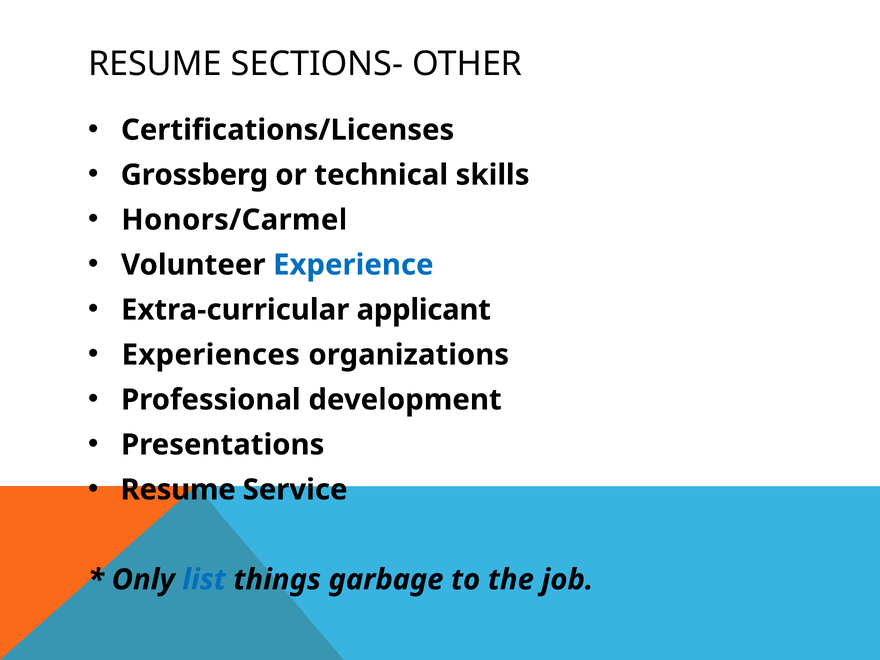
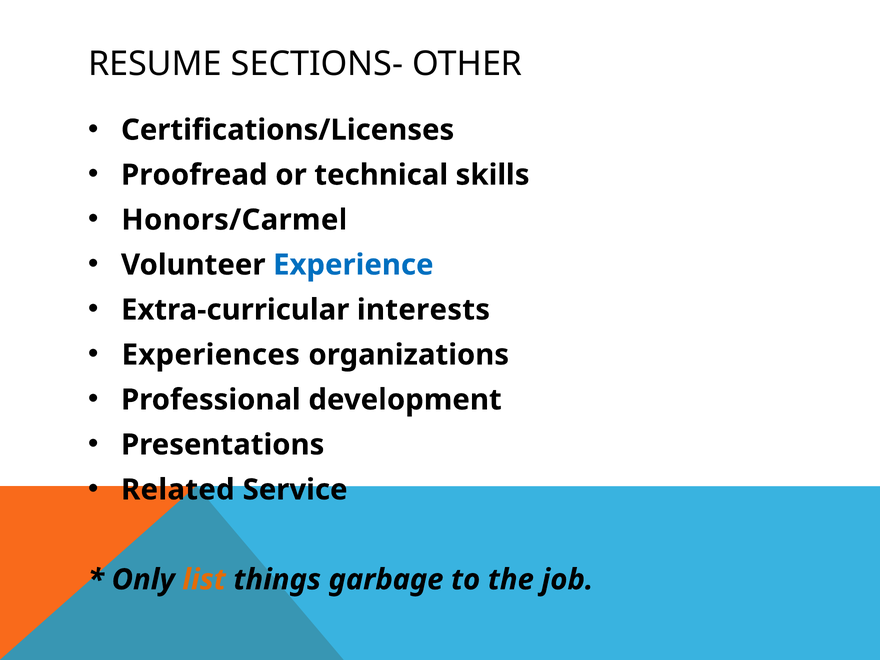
Grossberg: Grossberg -> Proofread
applicant: applicant -> interests
Resume at (178, 490): Resume -> Related
list colour: blue -> orange
